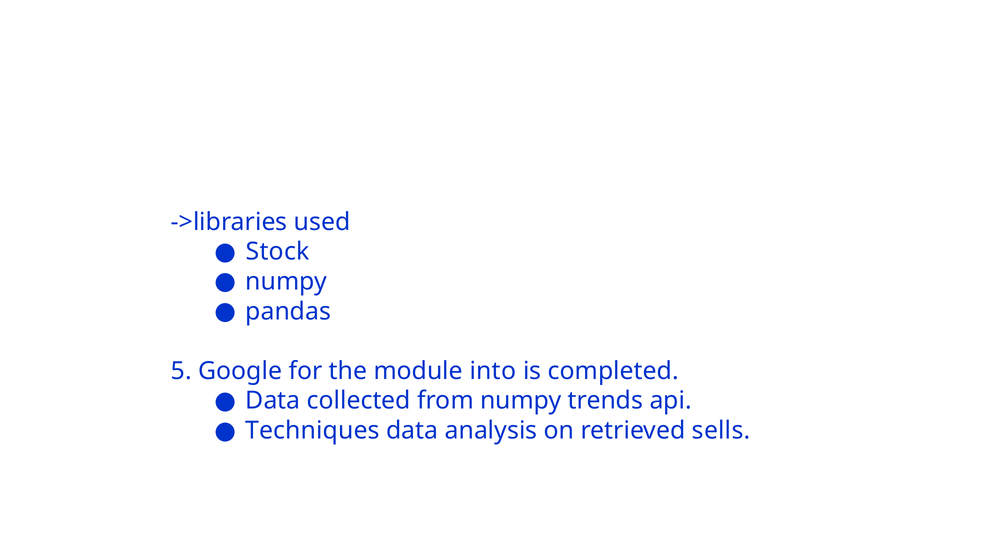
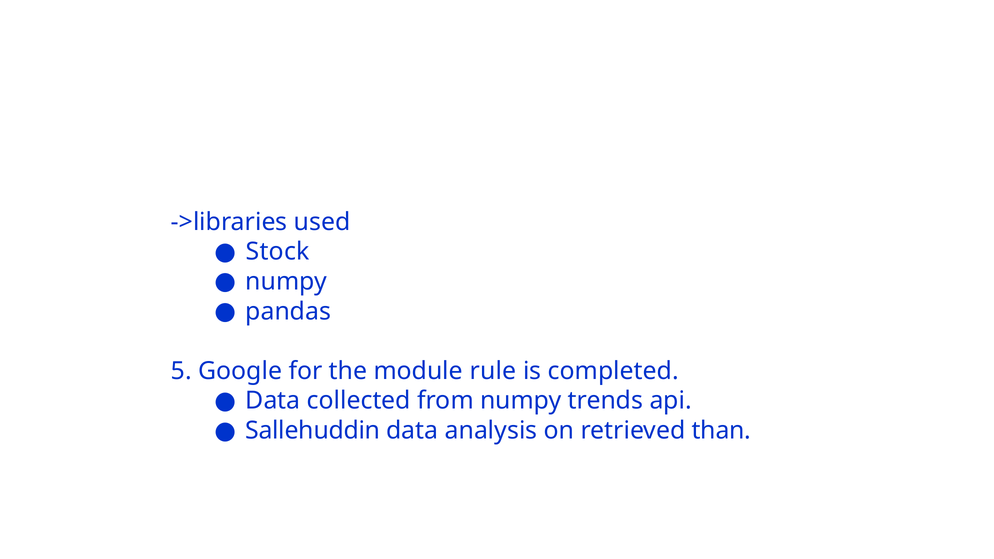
into: into -> rule
Techniques: Techniques -> Sallehuddin
sells: sells -> than
